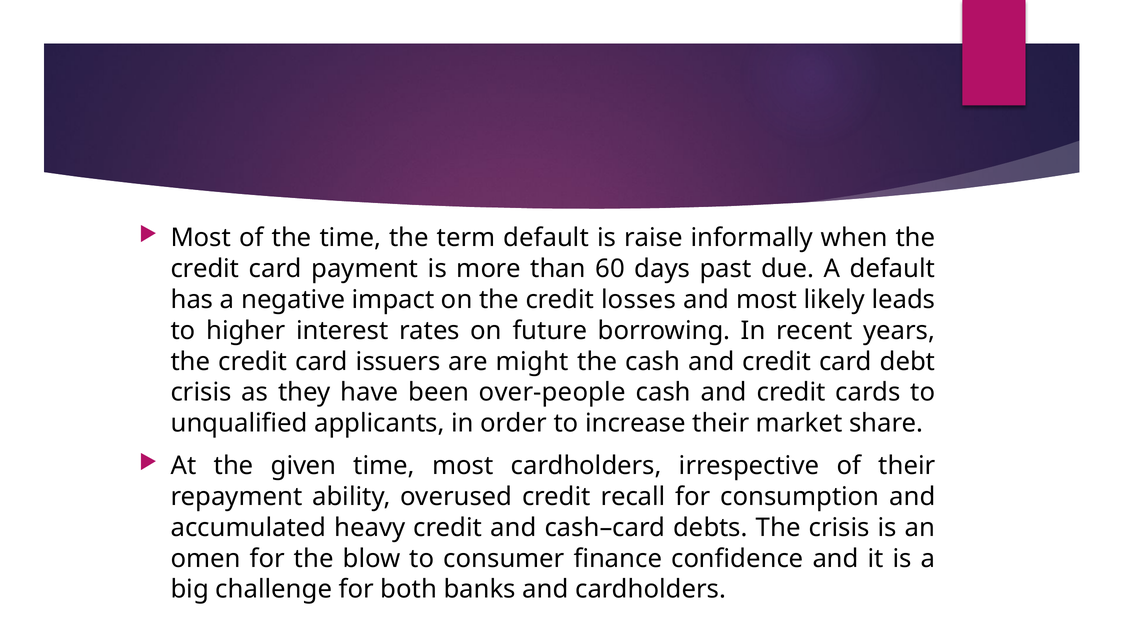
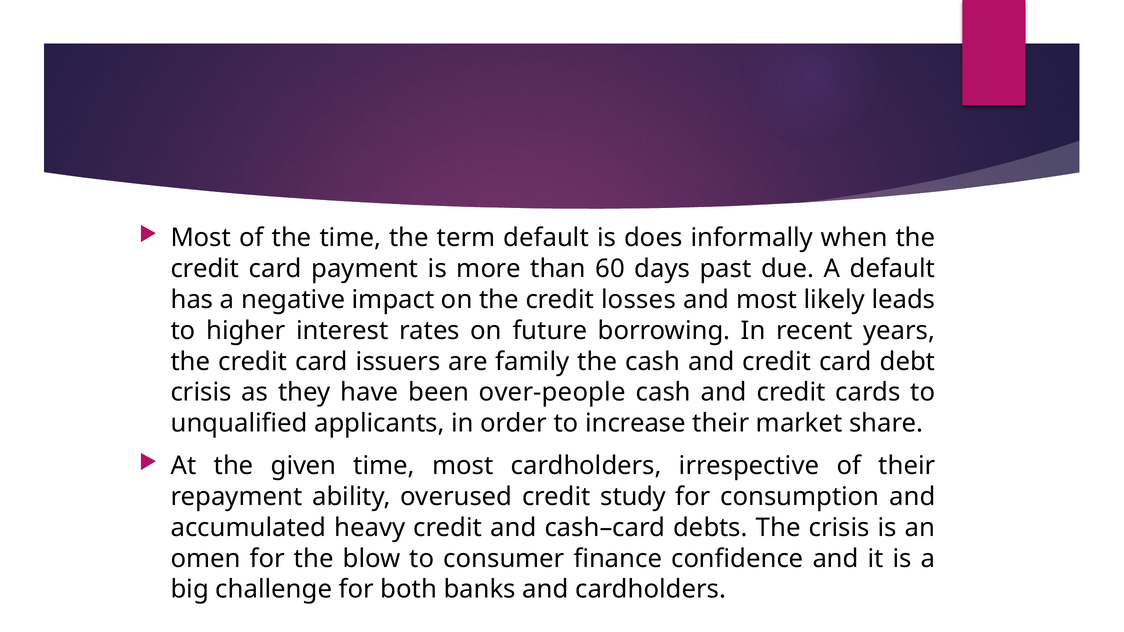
raise: raise -> does
might: might -> family
recall: recall -> study
